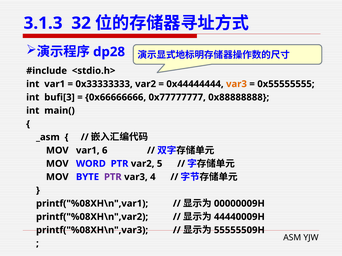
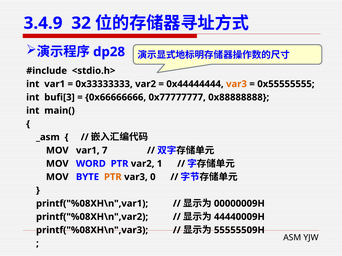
3.1.3: 3.1.3 -> 3.4.9
6: 6 -> 7
5: 5 -> 1
PTR at (113, 177) colour: purple -> orange
4: 4 -> 0
